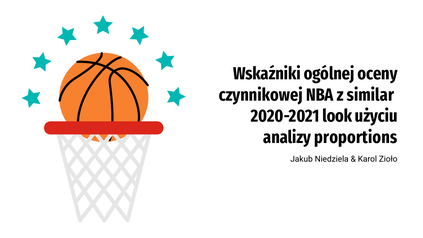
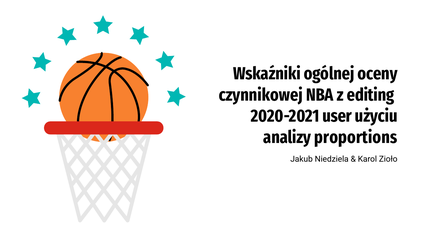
similar: similar -> editing
look: look -> user
